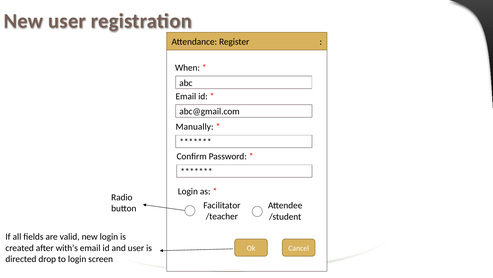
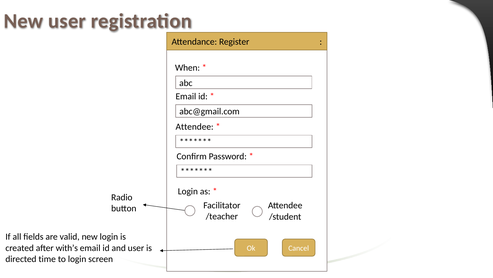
Manually at (195, 126): Manually -> Attendee
drop: drop -> time
